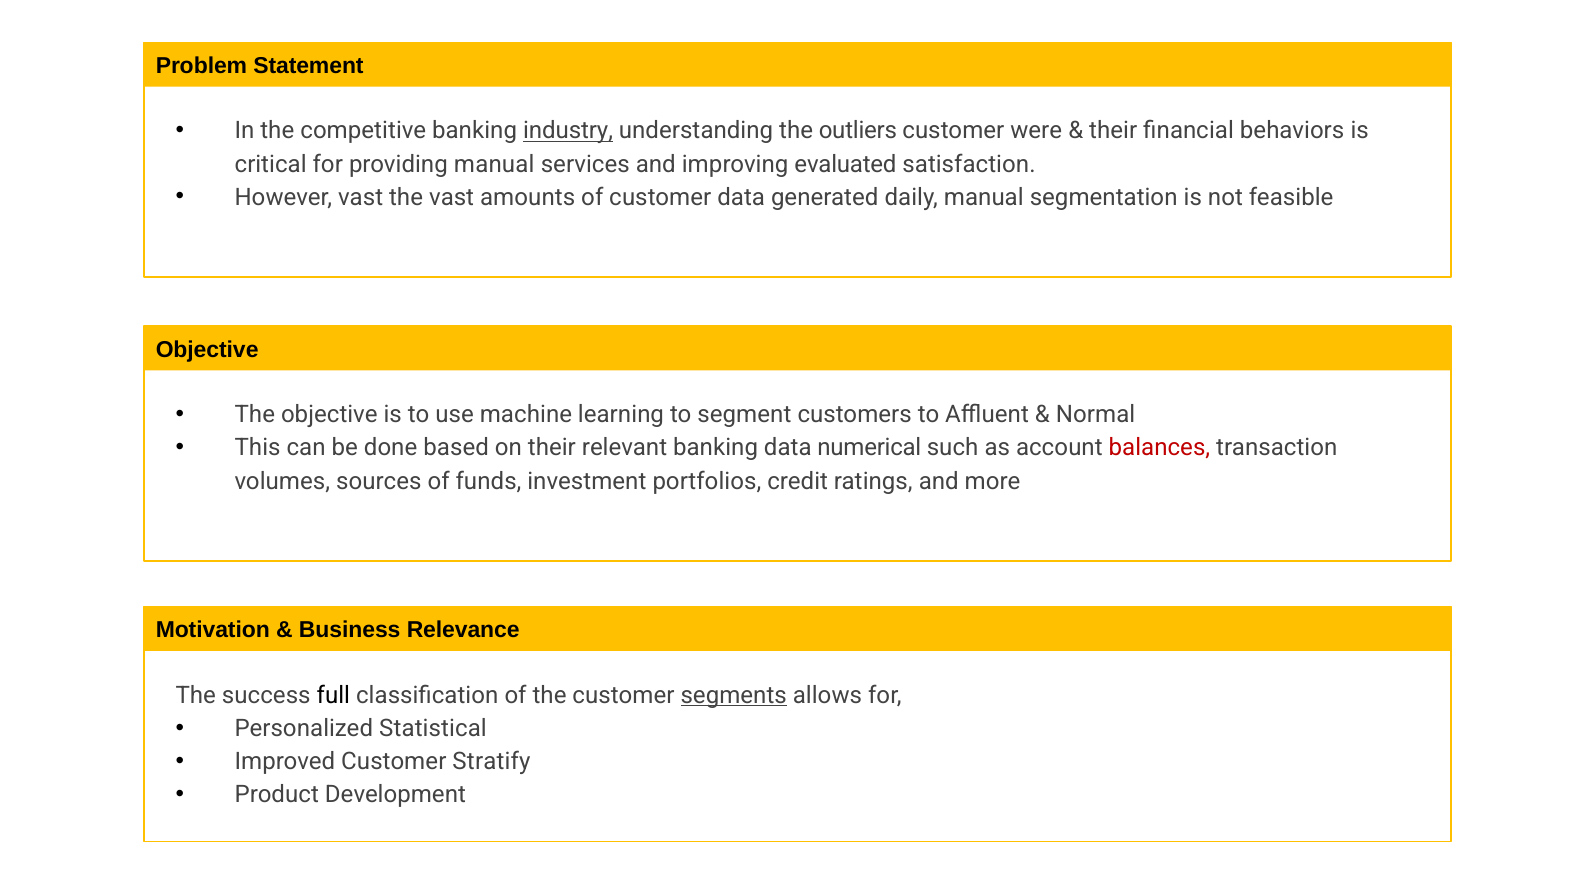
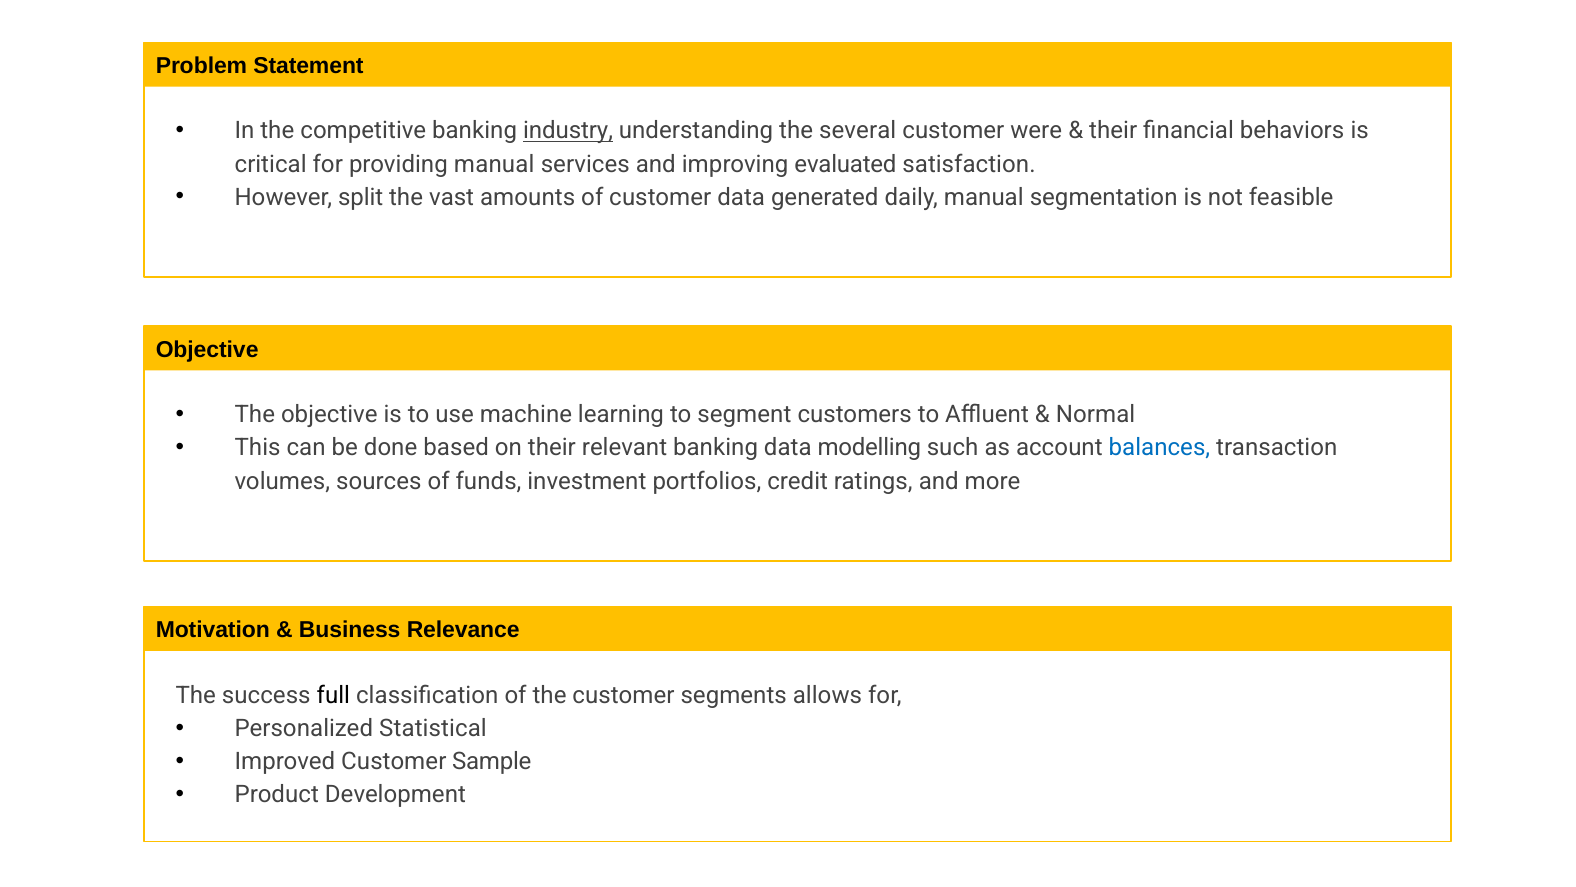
outliers: outliers -> several
However vast: vast -> split
numerical: numerical -> modelling
balances colour: red -> blue
segments underline: present -> none
Stratify: Stratify -> Sample
